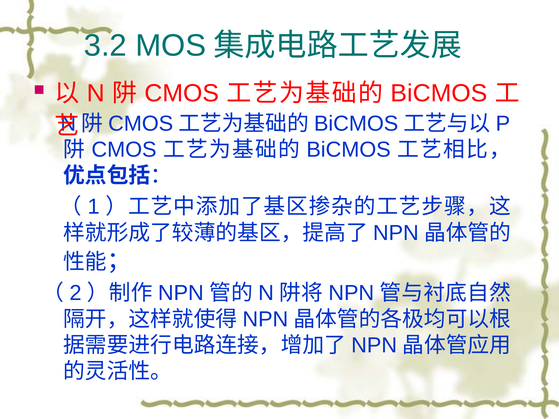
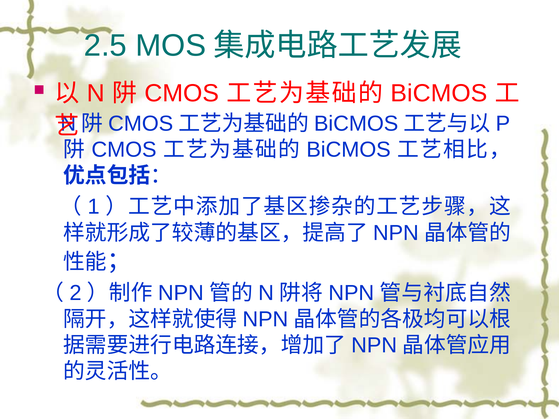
3.2: 3.2 -> 2.5
